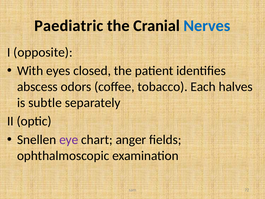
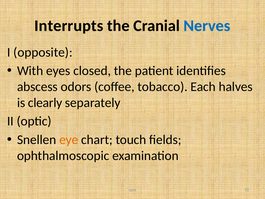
Paediatric: Paediatric -> Interrupts
subtle: subtle -> clearly
eye colour: purple -> orange
anger: anger -> touch
